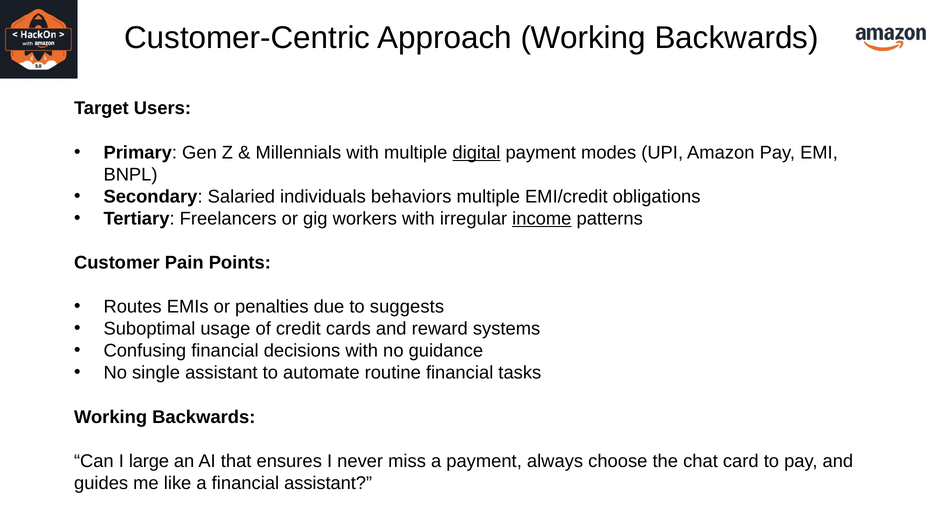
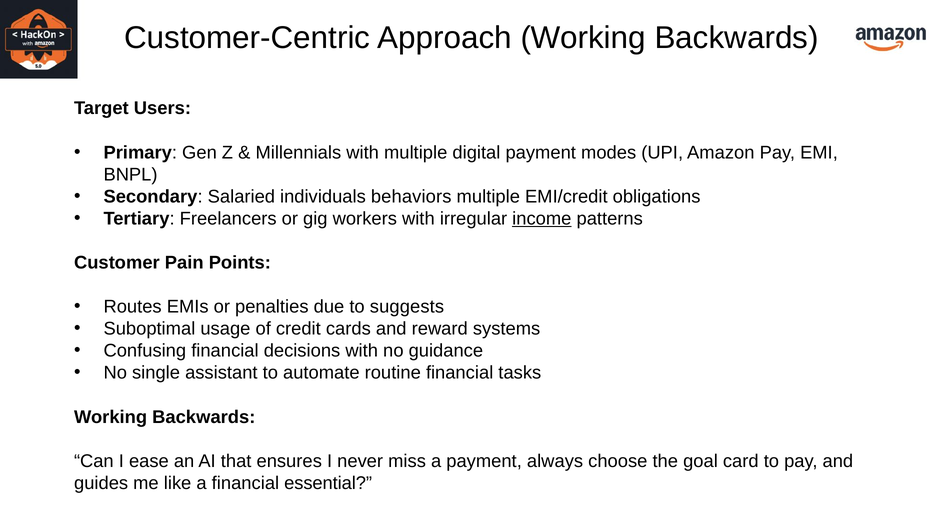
digital underline: present -> none
large: large -> ease
chat: chat -> goal
financial assistant: assistant -> essential
